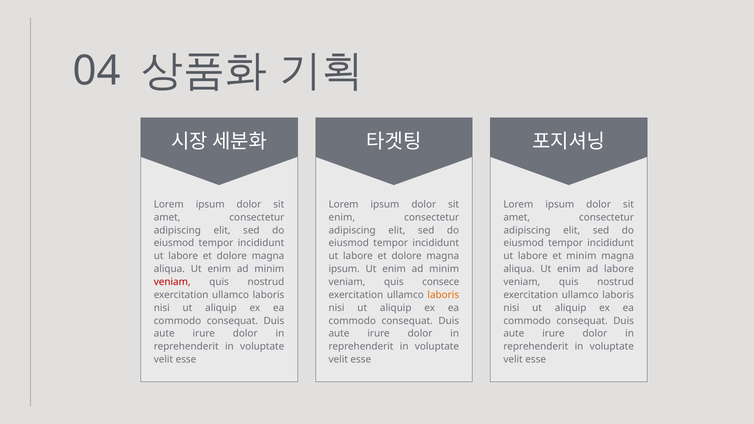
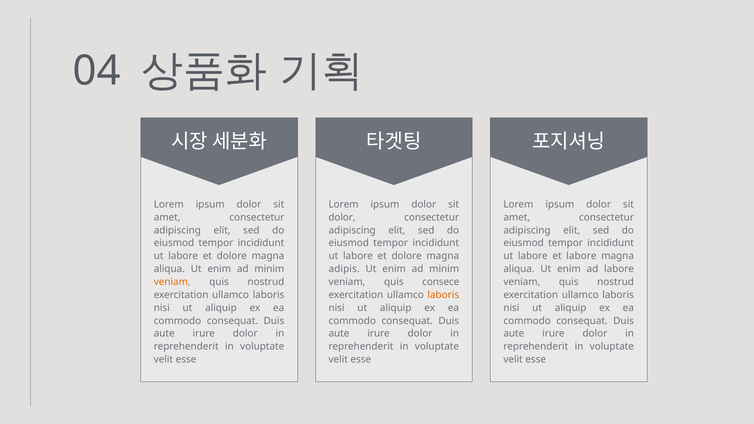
enim at (342, 217): enim -> dolor
et minim: minim -> labore
ipsum at (344, 269): ipsum -> adipis
veniam at (172, 282) colour: red -> orange
